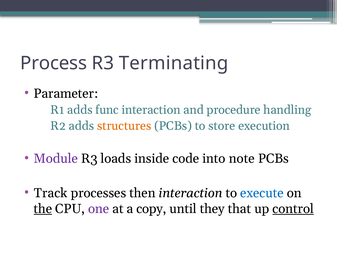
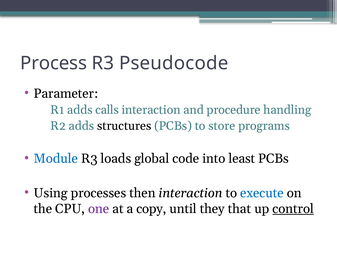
Terminating: Terminating -> Pseudocode
func: func -> calls
structures colour: orange -> black
execution: execution -> programs
Module colour: purple -> blue
inside: inside -> global
note: note -> least
Track: Track -> Using
the underline: present -> none
